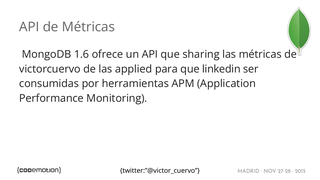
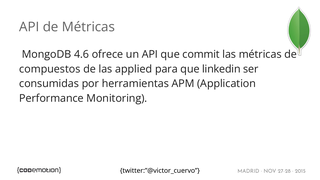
1.6: 1.6 -> 4.6
sharing: sharing -> commit
victorcuervo: victorcuervo -> compuestos
